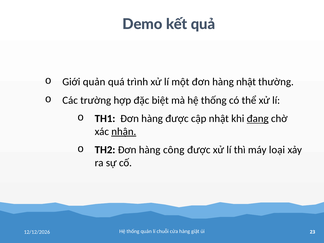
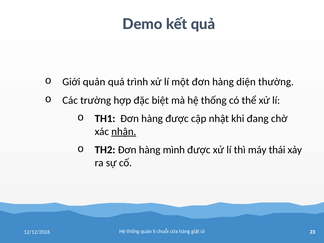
hàng nhật: nhật -> diện
đang underline: present -> none
công: công -> mình
loại: loại -> thái
